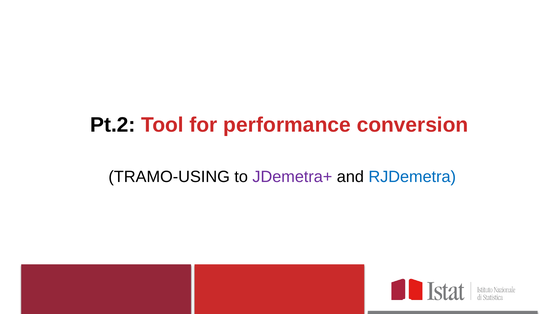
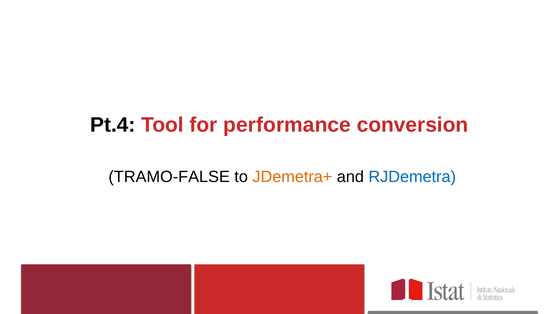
Pt.2: Pt.2 -> Pt.4
TRAMO-USING: TRAMO-USING -> TRAMO-FALSE
JDemetra+ colour: purple -> orange
